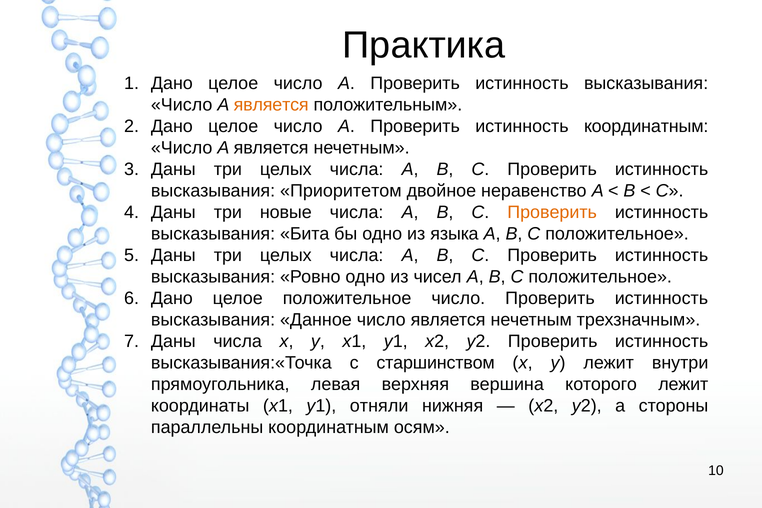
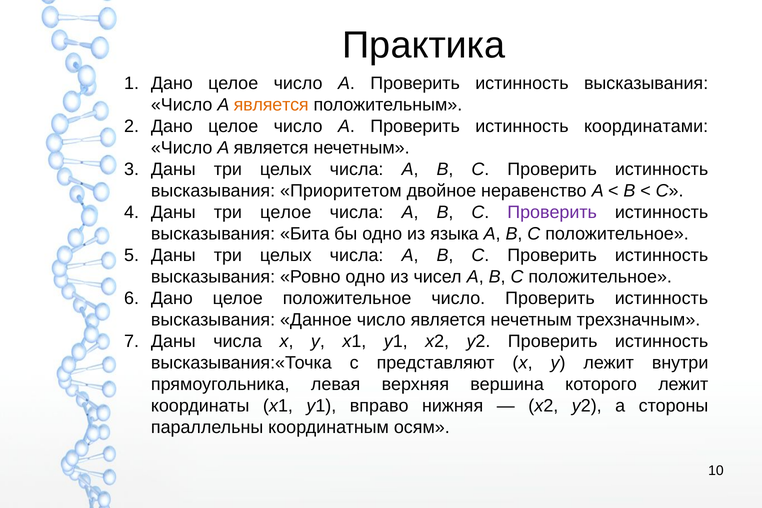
истинность координатным: координатным -> координатами
три новые: новые -> целое
Проверить at (552, 212) colour: orange -> purple
старшинством: старшинством -> представляют
отняли: отняли -> вправо
